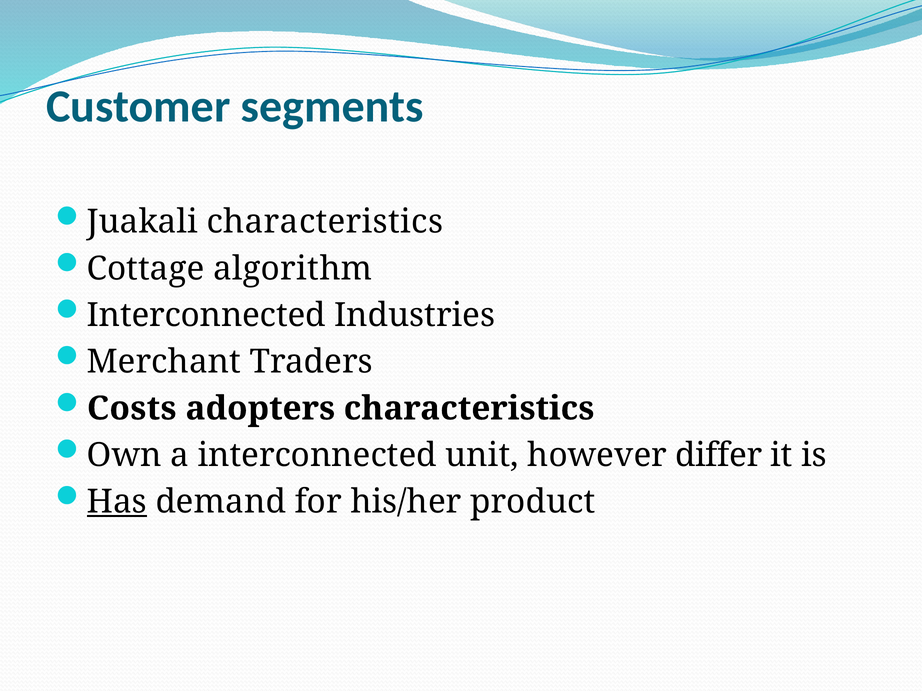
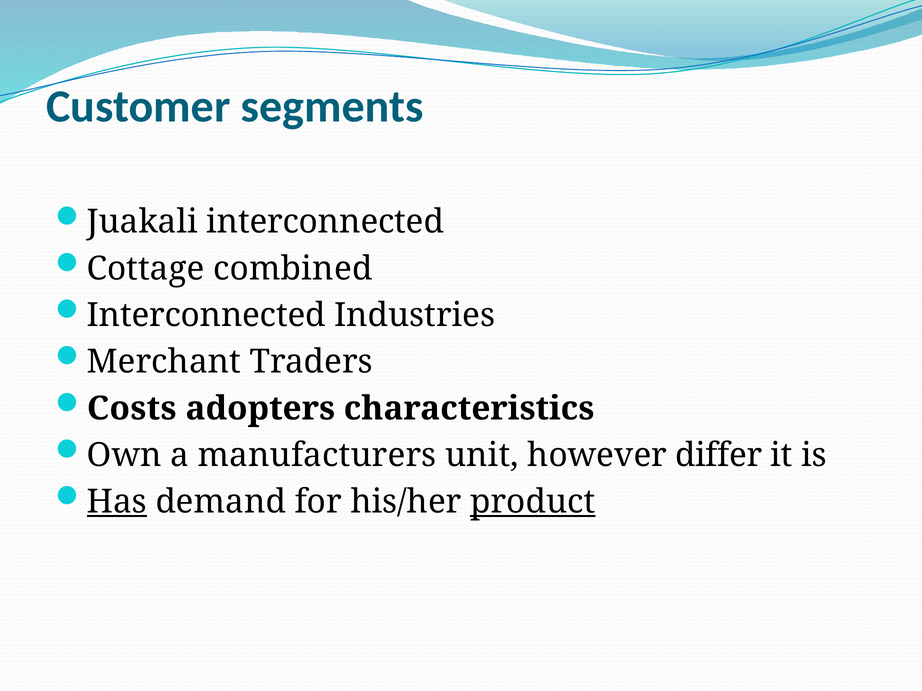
Juakali characteristics: characteristics -> interconnected
algorithm: algorithm -> combined
a interconnected: interconnected -> manufacturers
product underline: none -> present
